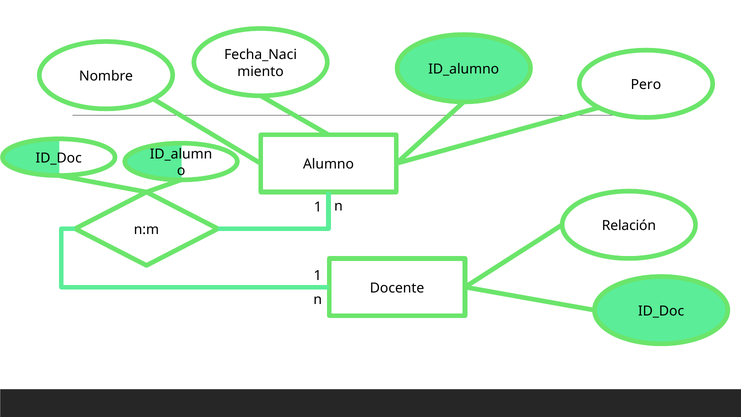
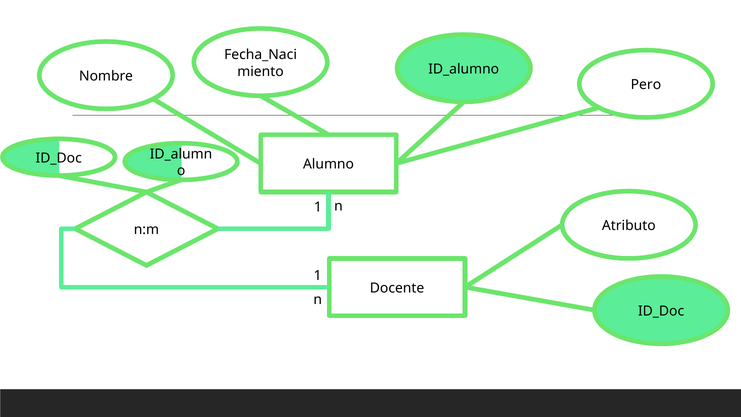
Relación: Relación -> Atributo
